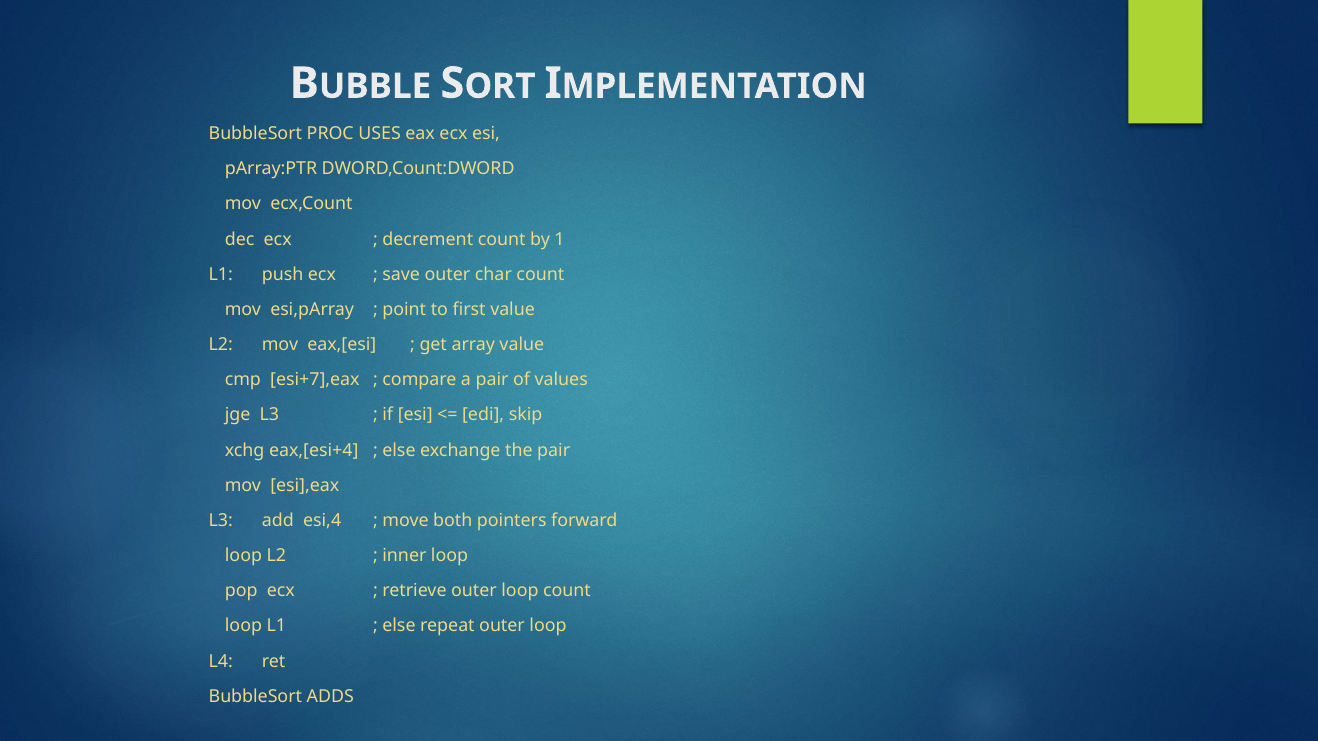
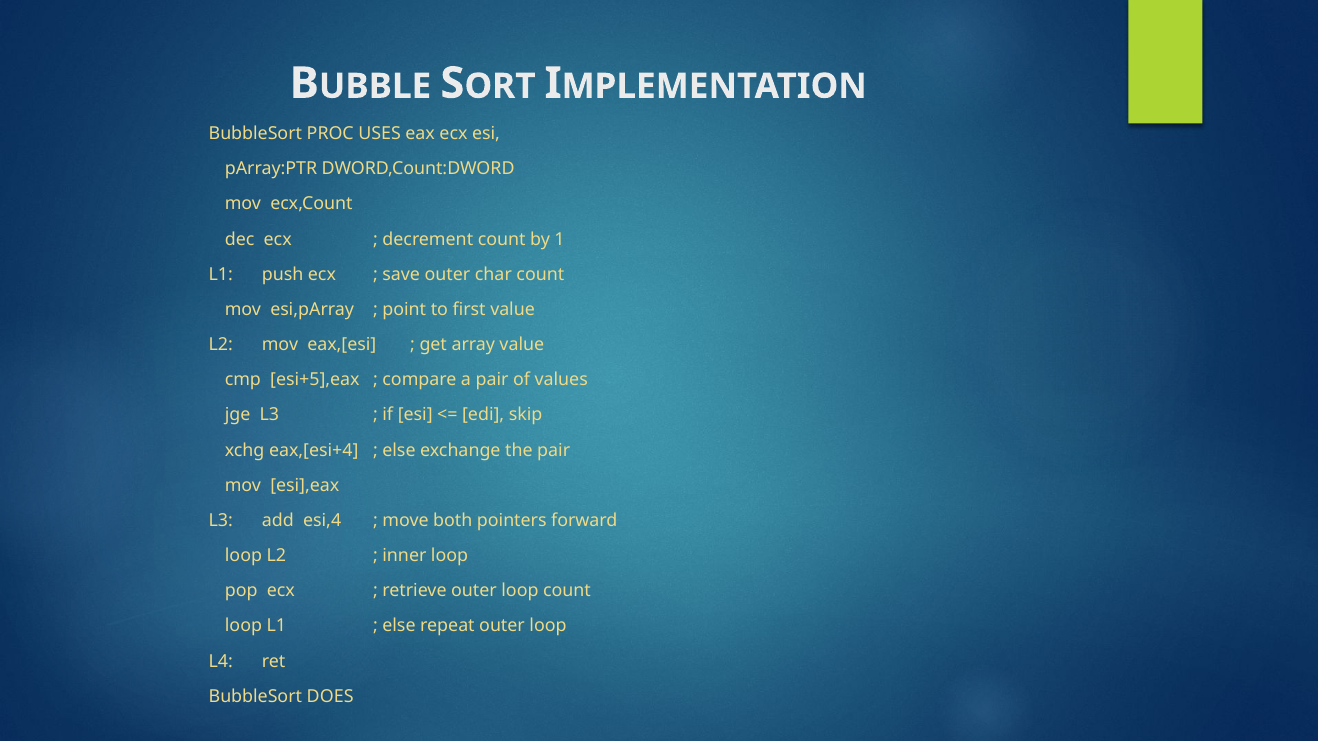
esi+7],eax: esi+7],eax -> esi+5],eax
ADDS: ADDS -> DOES
